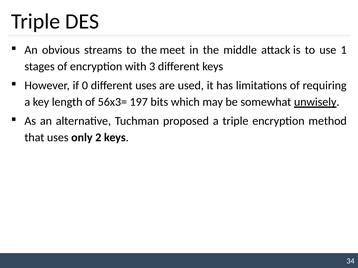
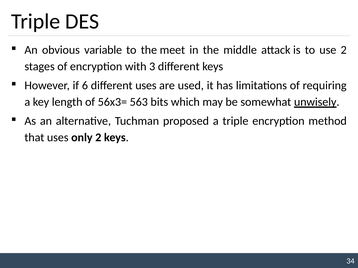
streams: streams -> variable
use 1: 1 -> 2
0: 0 -> 6
197: 197 -> 563
